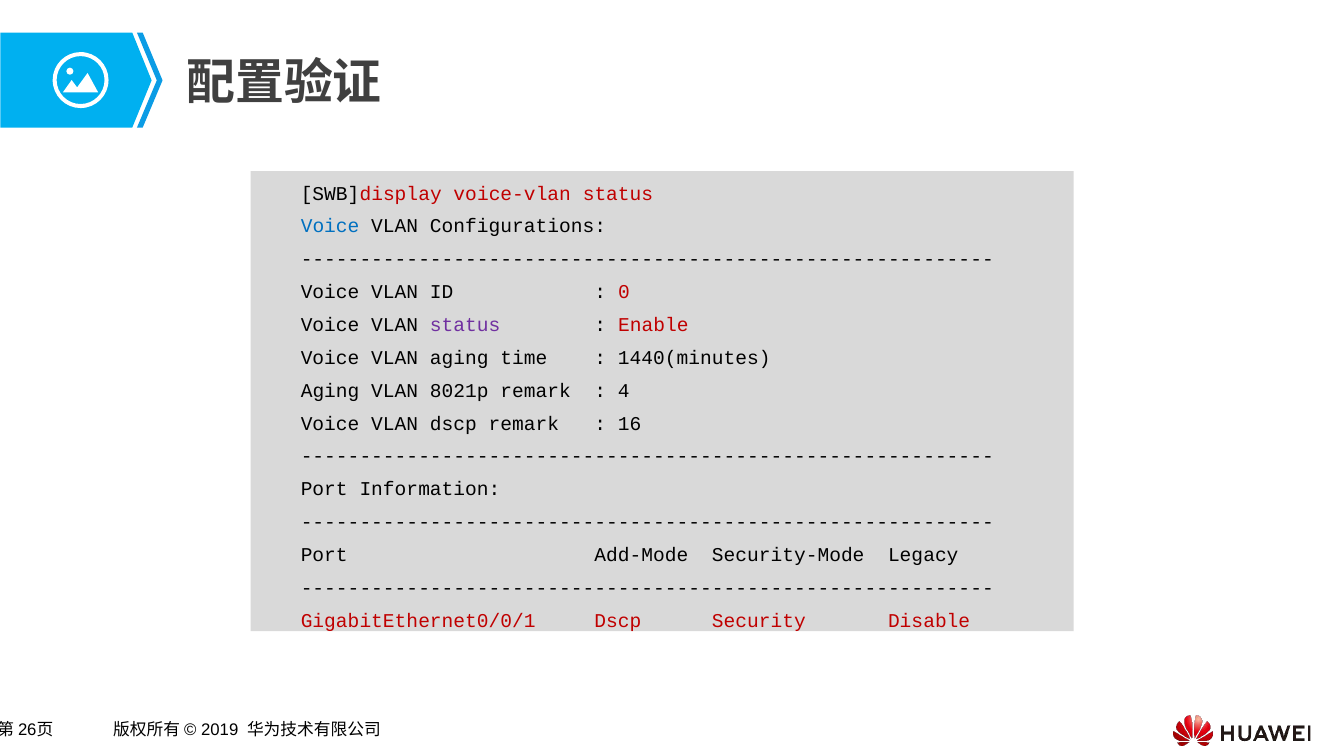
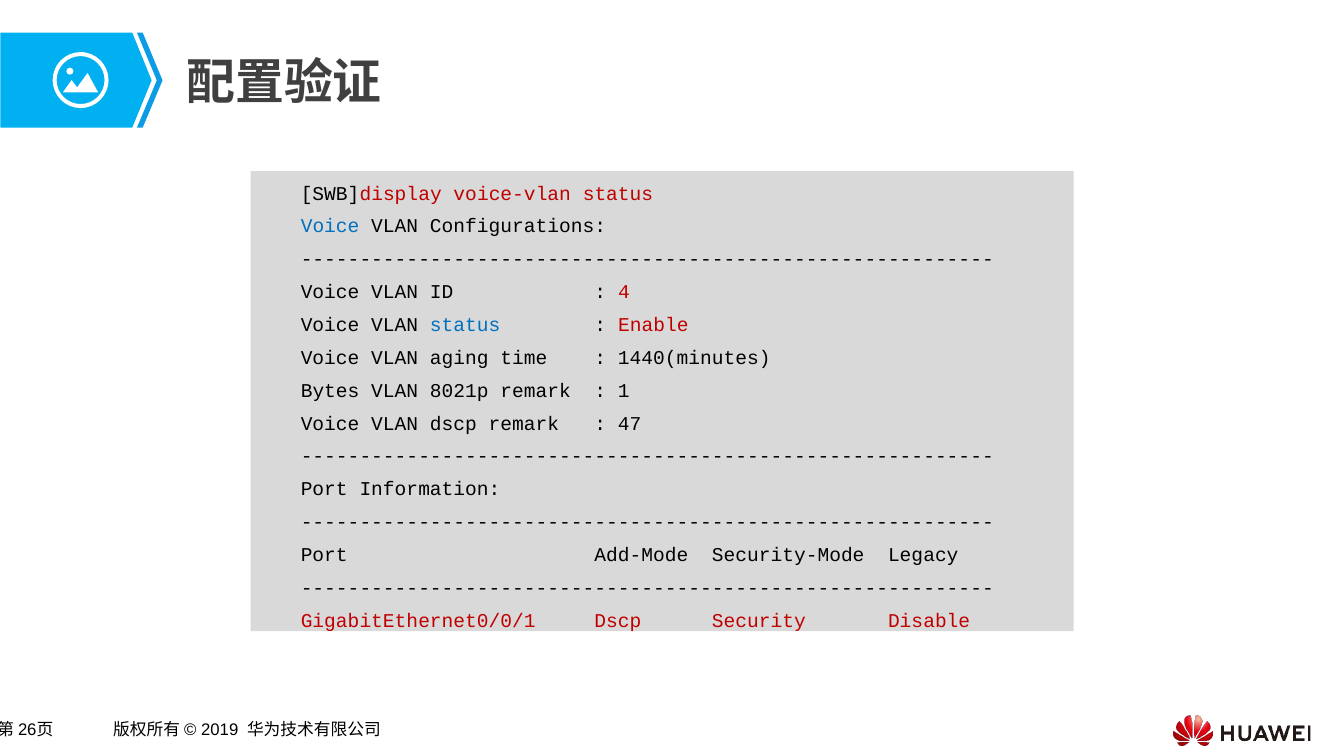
0: 0 -> 4
status at (465, 325) colour: purple -> blue
Aging at (330, 391): Aging -> Bytes
4: 4 -> 1
16: 16 -> 47
